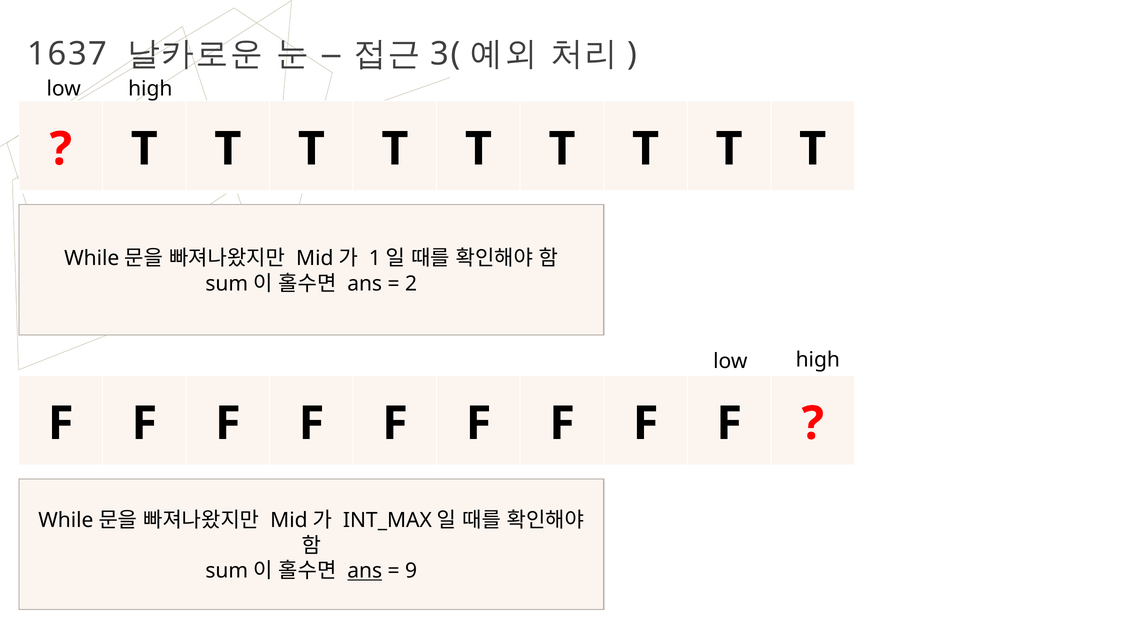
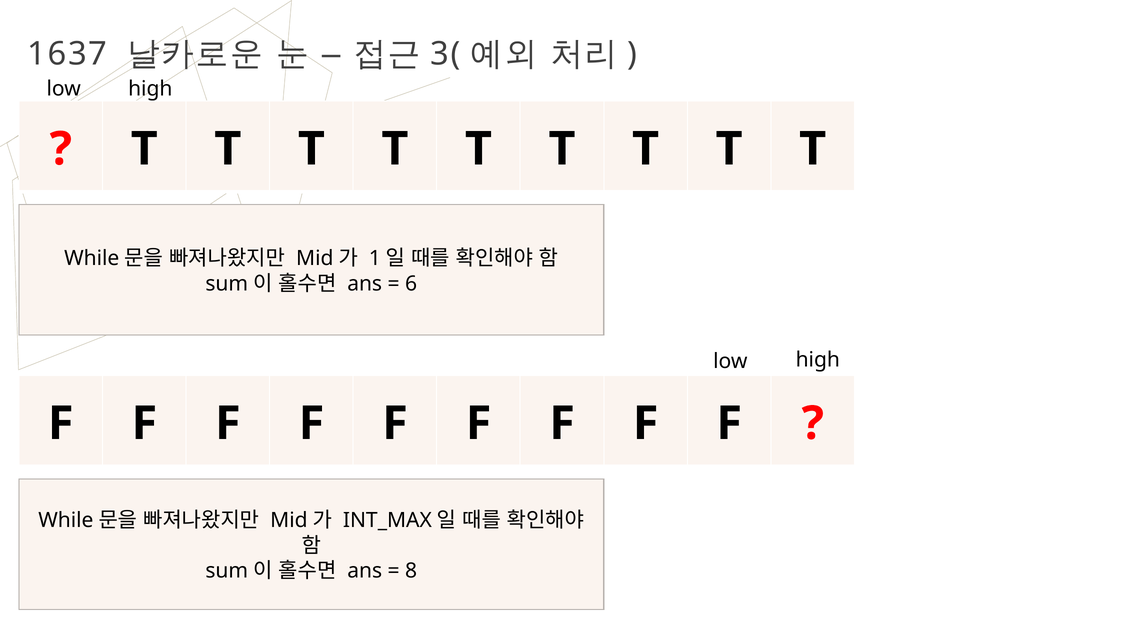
2: 2 -> 6
ans at (365, 571) underline: present -> none
9: 9 -> 8
